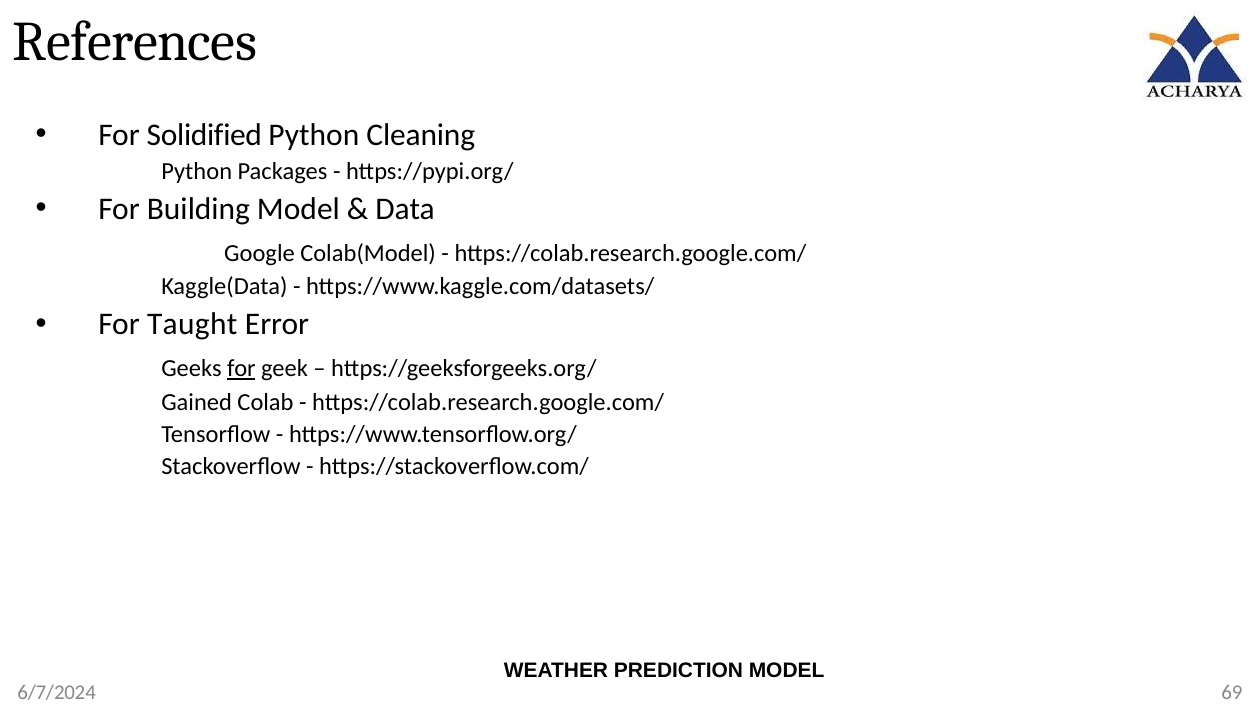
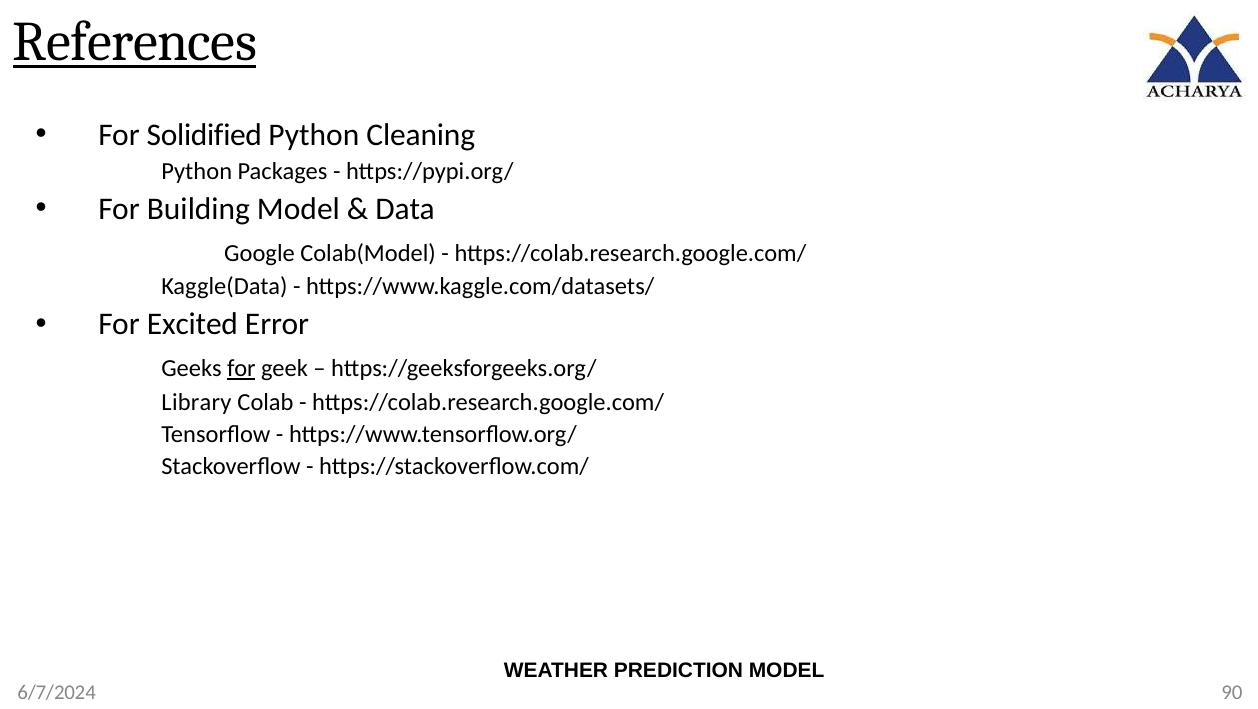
References underline: none -> present
Taught: Taught -> Excited
Gained: Gained -> Library
69: 69 -> 90
